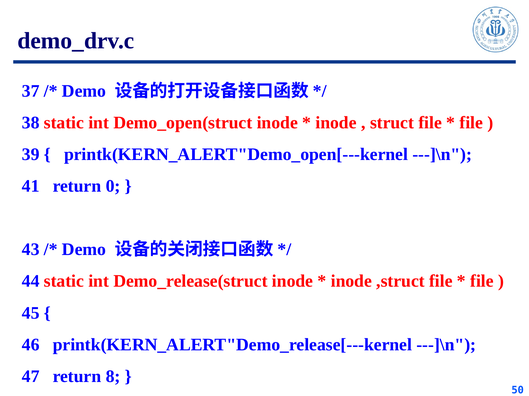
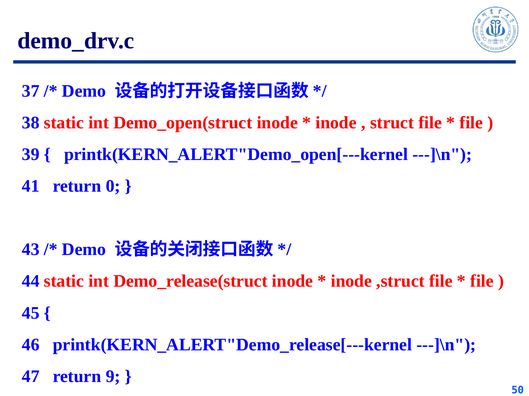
8: 8 -> 9
